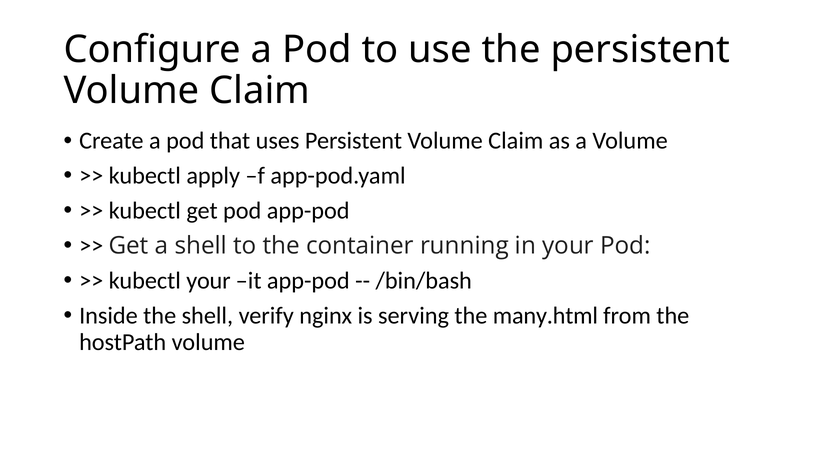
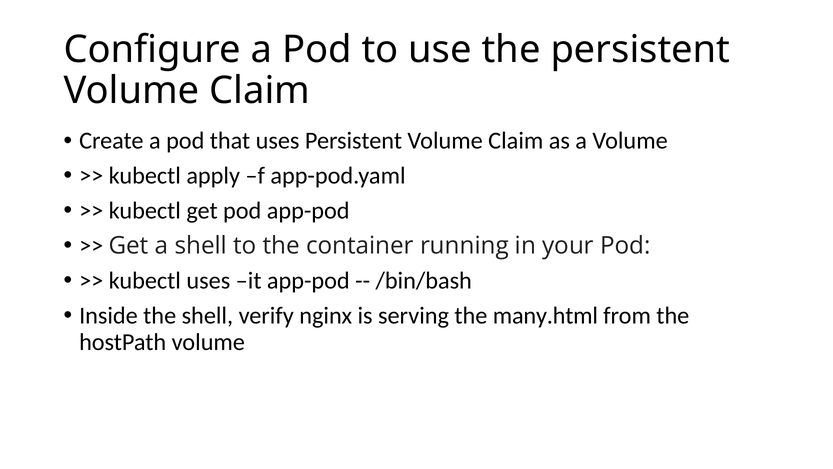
kubectl your: your -> uses
